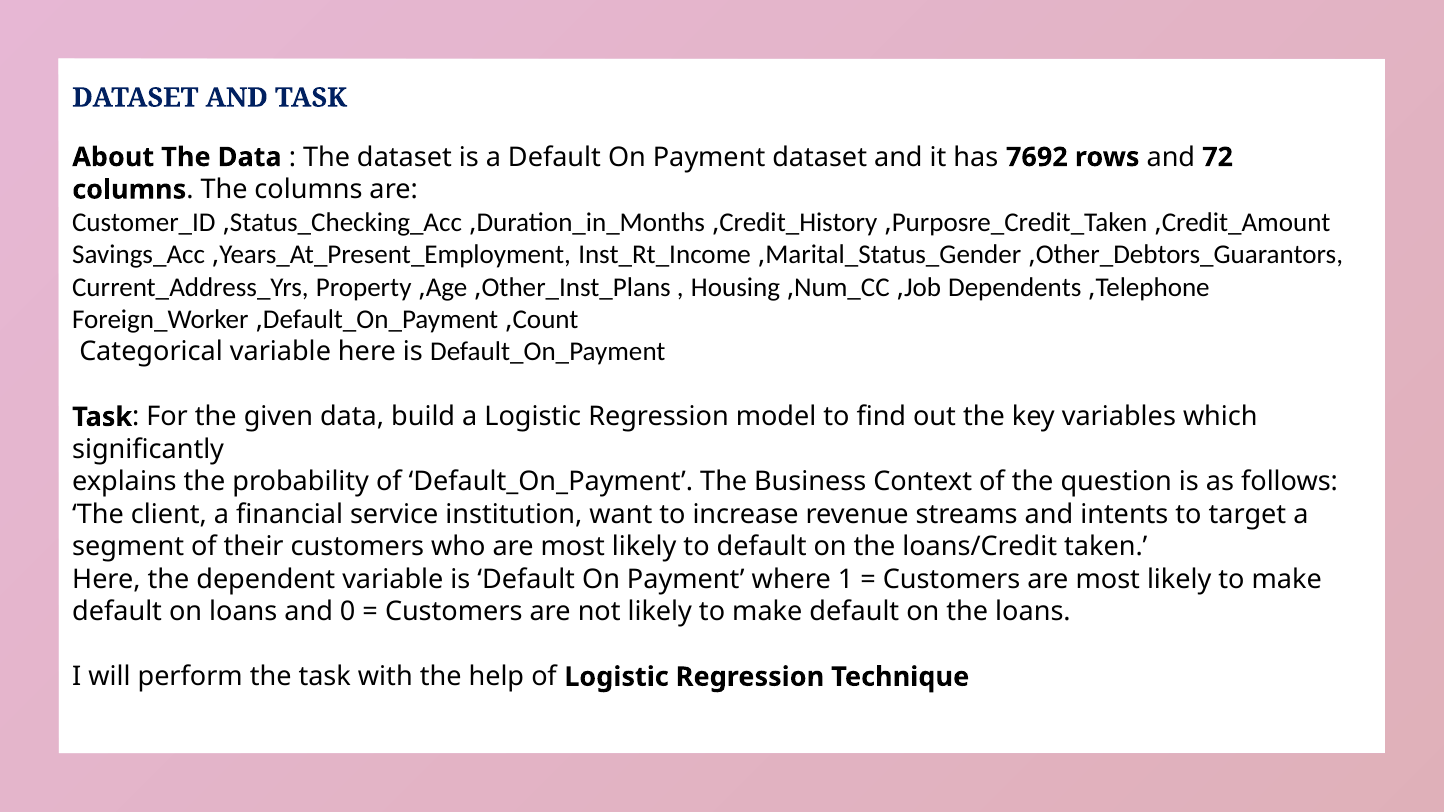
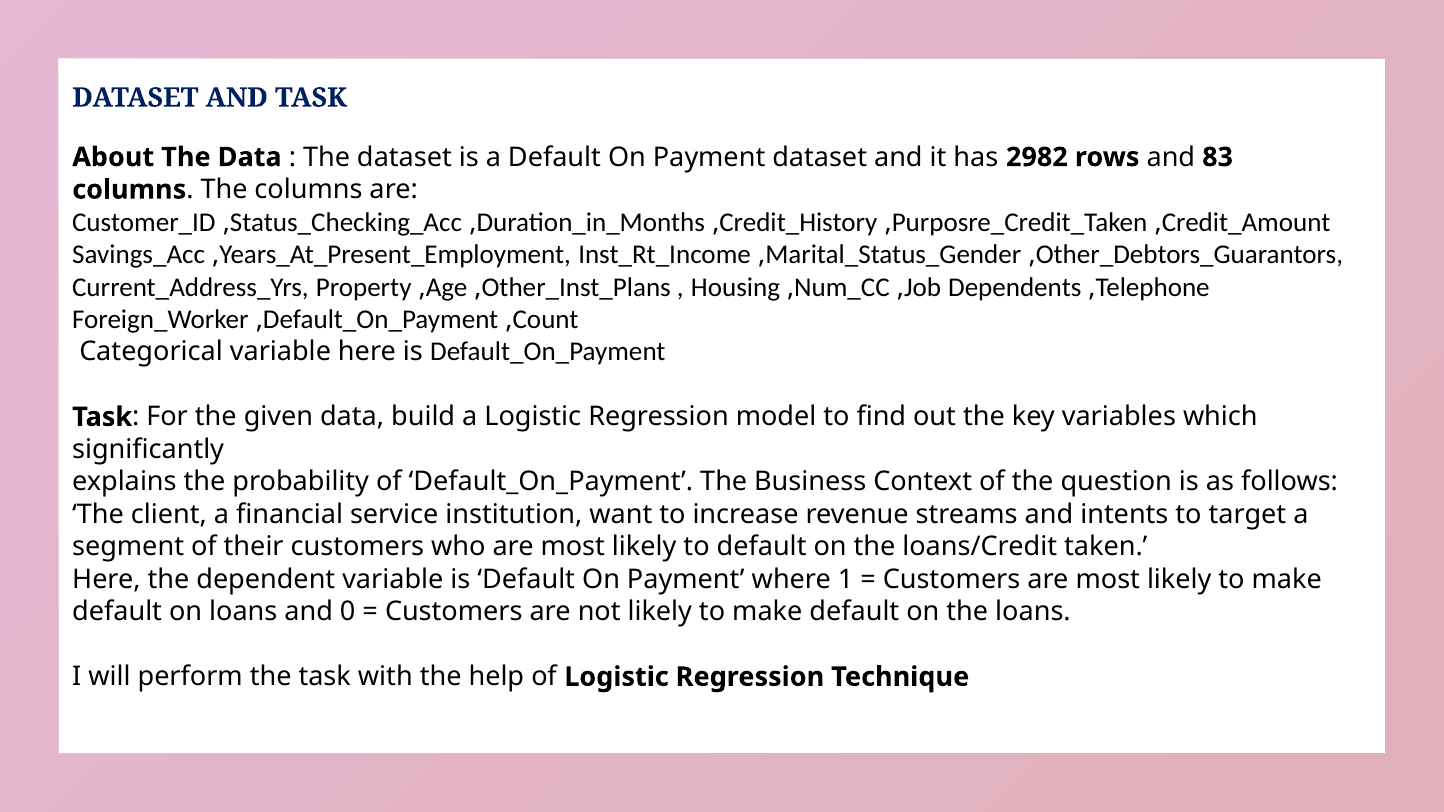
7692: 7692 -> 2982
72: 72 -> 83
